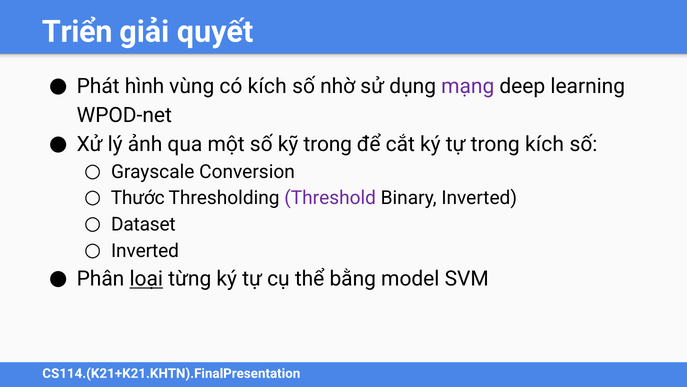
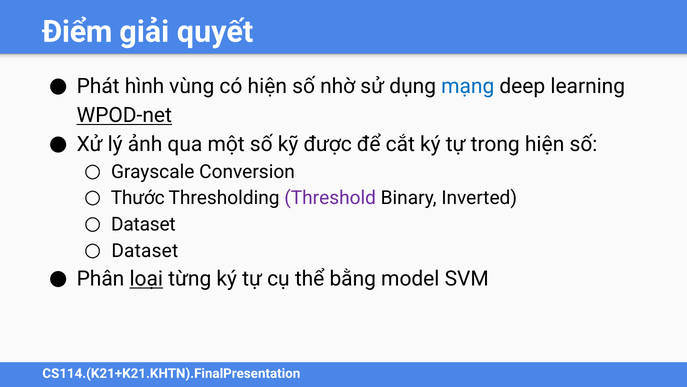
Triển: Triển -> Điểm
có kích: kích -> hiện
mạng colour: purple -> blue
WPOD-net underline: none -> present
kỹ trong: trong -> được
trong kích: kích -> hiện
Inverted at (145, 251): Inverted -> Dataset
